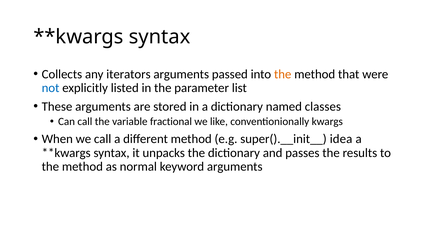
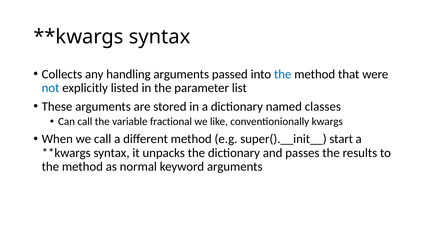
iterators: iterators -> handling
the at (283, 74) colour: orange -> blue
idea: idea -> start
